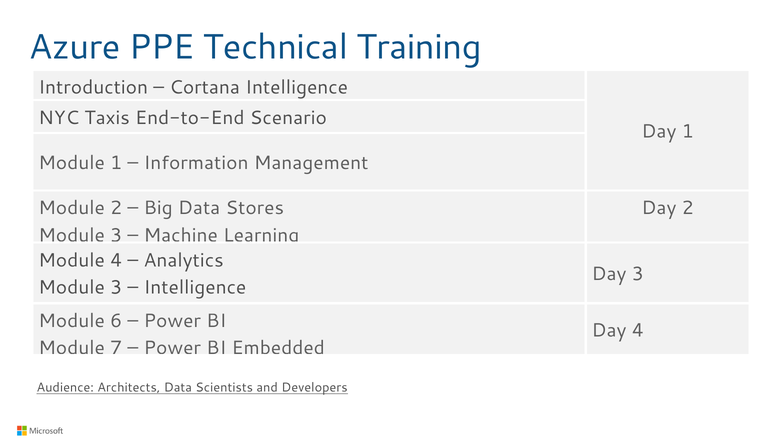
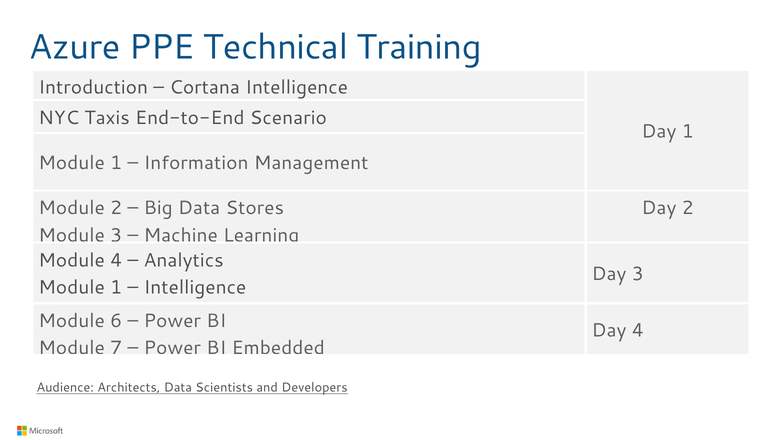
3 at (116, 287): 3 -> 1
